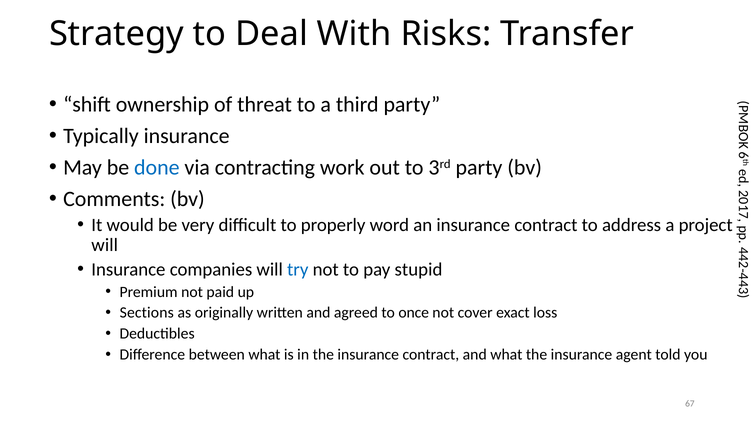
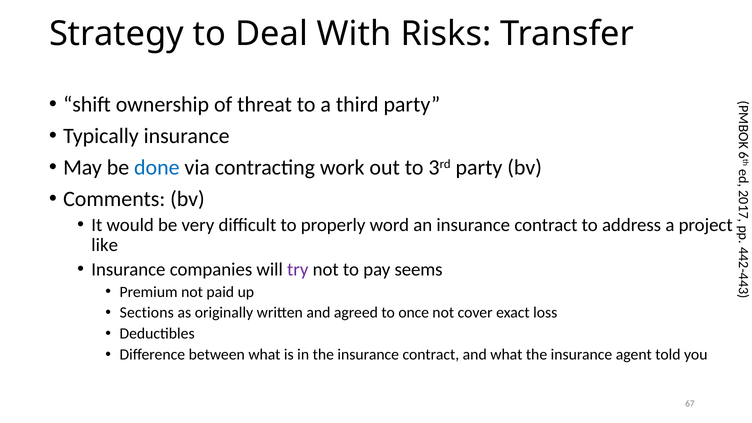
will at (105, 245): will -> like
try colour: blue -> purple
stupid: stupid -> seems
